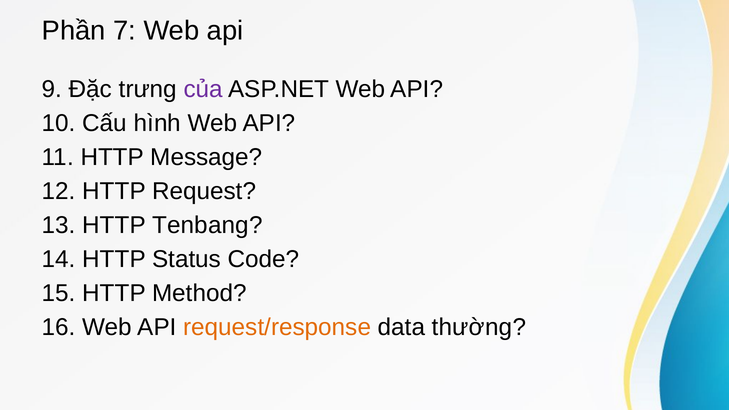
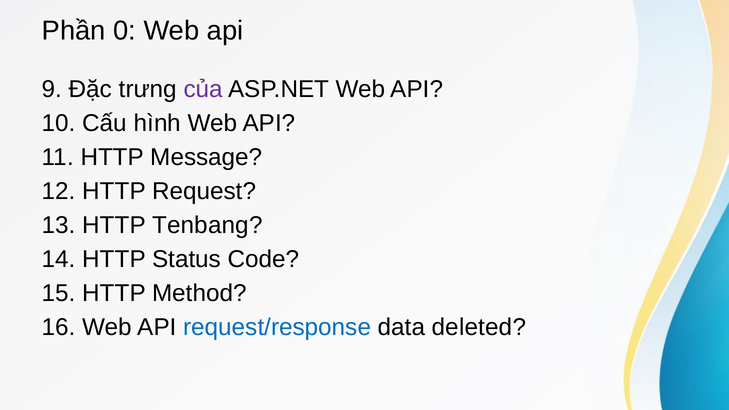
7: 7 -> 0
request/response colour: orange -> blue
thường: thường -> deleted
